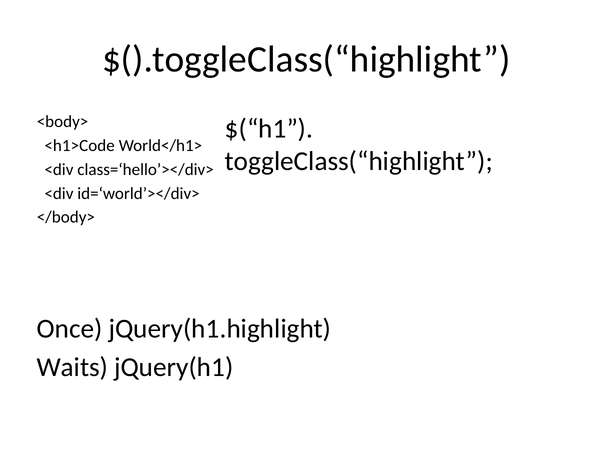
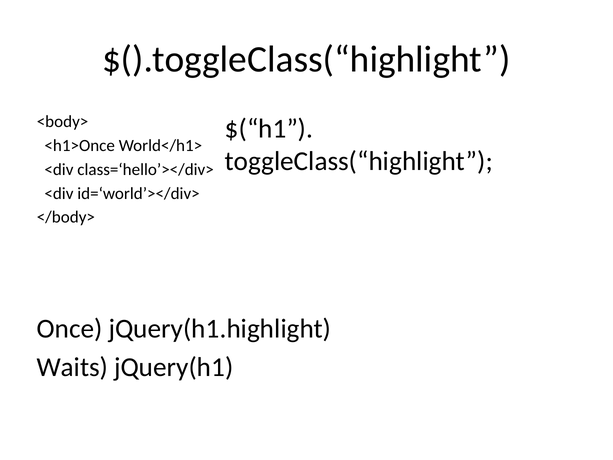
<h1>Code: <h1>Code -> <h1>Once
